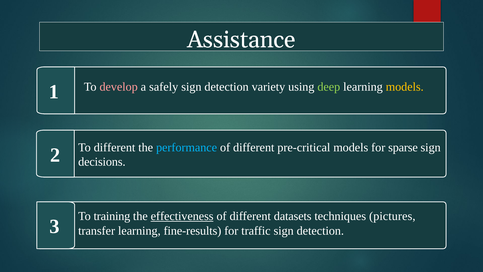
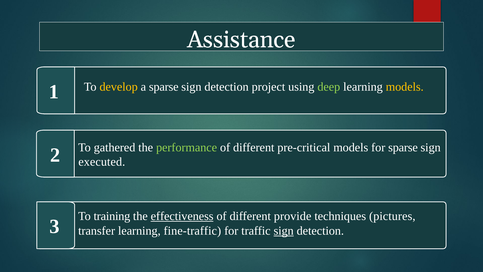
develop colour: pink -> yellow
a safely: safely -> sparse
variety: variety -> project
To different: different -> gathered
performance colour: light blue -> light green
decisions: decisions -> executed
datasets: datasets -> provide
fine-results: fine-results -> fine-traffic
sign at (284, 230) underline: none -> present
